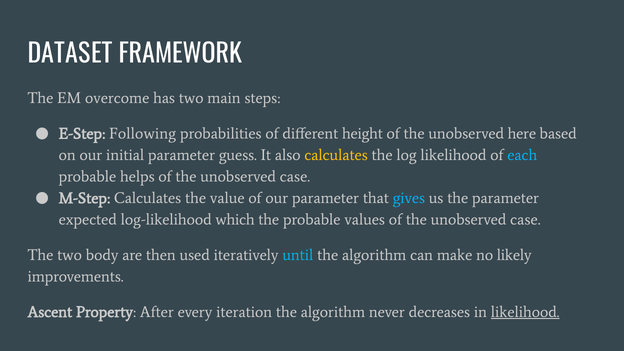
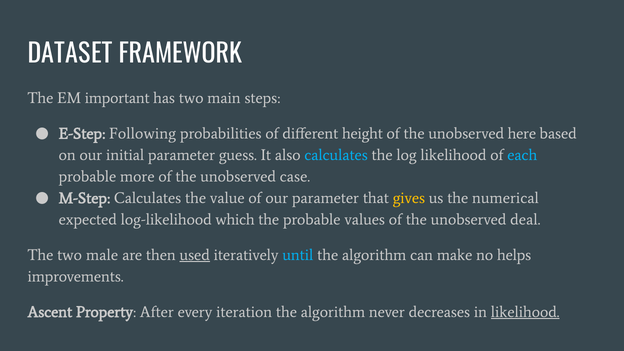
overcome: overcome -> important
calculates at (336, 155) colour: yellow -> light blue
helps: helps -> more
gives colour: light blue -> yellow
the parameter: parameter -> numerical
case at (525, 220): case -> deal
body: body -> male
used underline: none -> present
likely: likely -> helps
